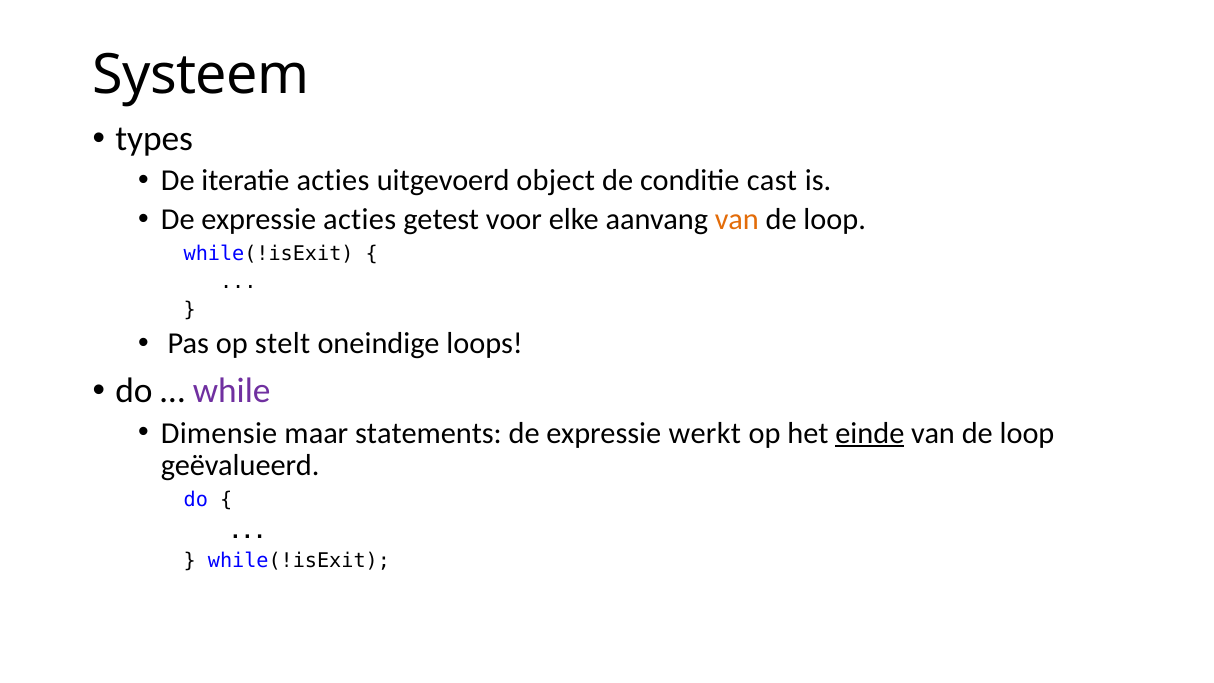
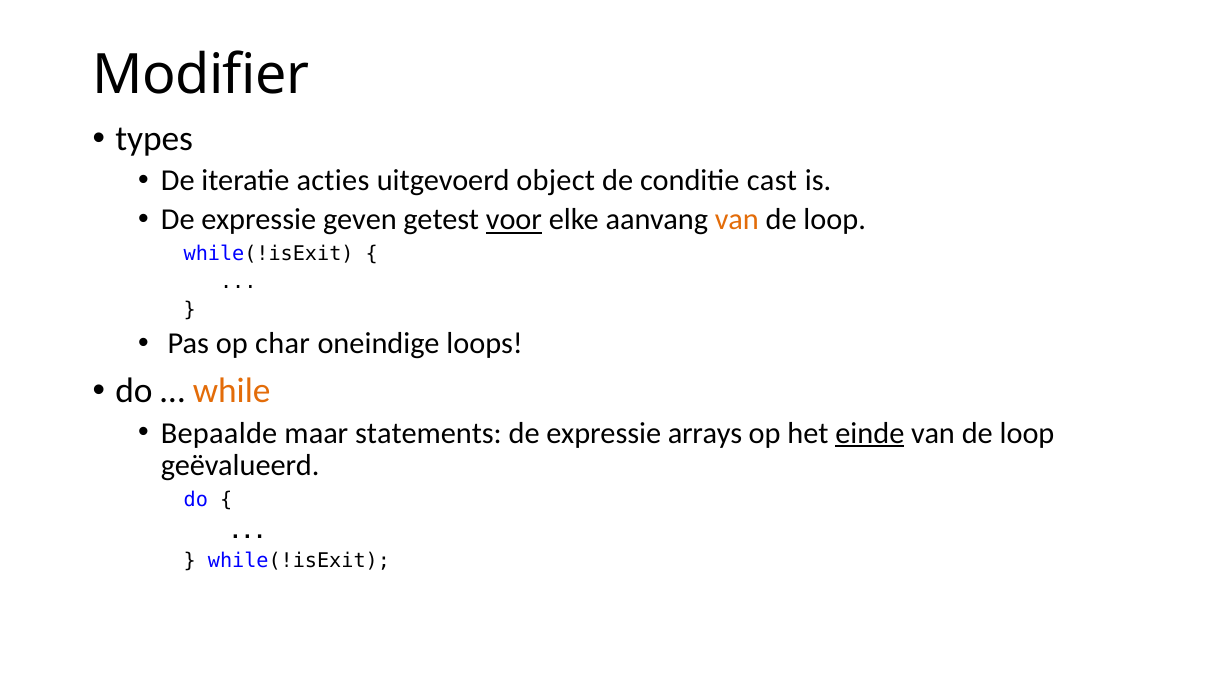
Systeem: Systeem -> Modifier
expressie acties: acties -> geven
voor underline: none -> present
stelt: stelt -> char
while colour: purple -> orange
Dimensie: Dimensie -> Bepaalde
werkt: werkt -> arrays
